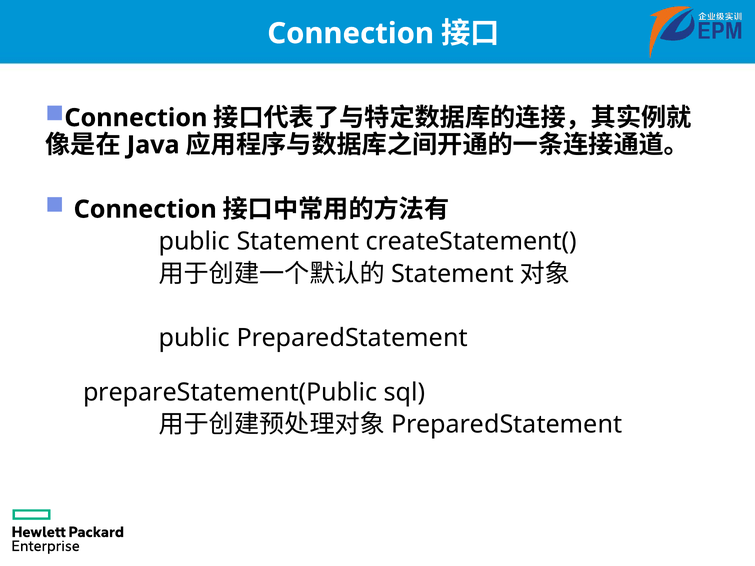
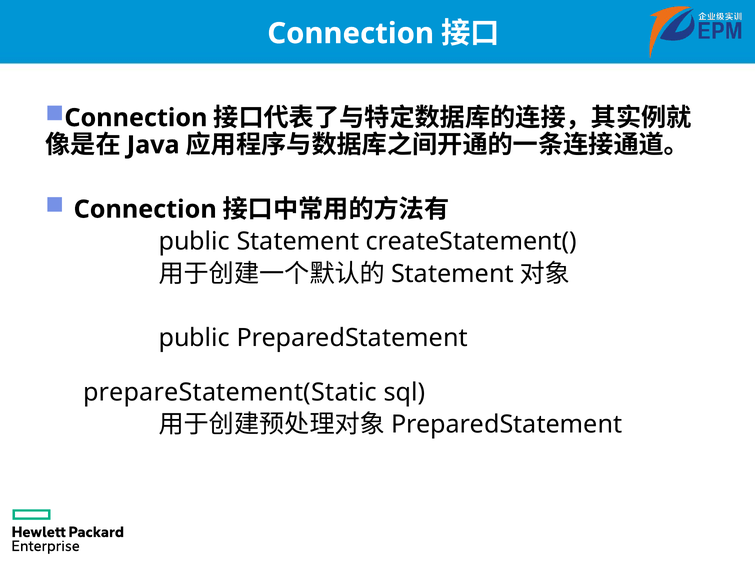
prepareStatement(Public: prepareStatement(Public -> prepareStatement(Static
